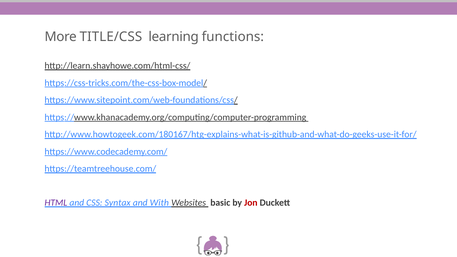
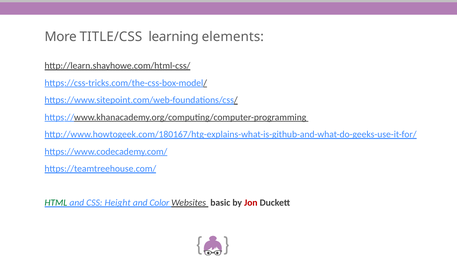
functions: functions -> elements
HTML colour: purple -> green
Syntax: Syntax -> Height
With: With -> Color
